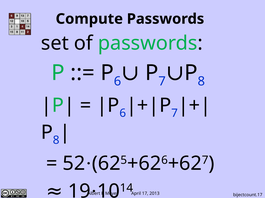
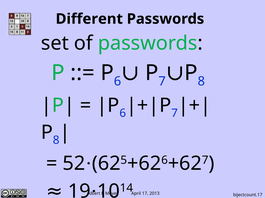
Compute: Compute -> Different
